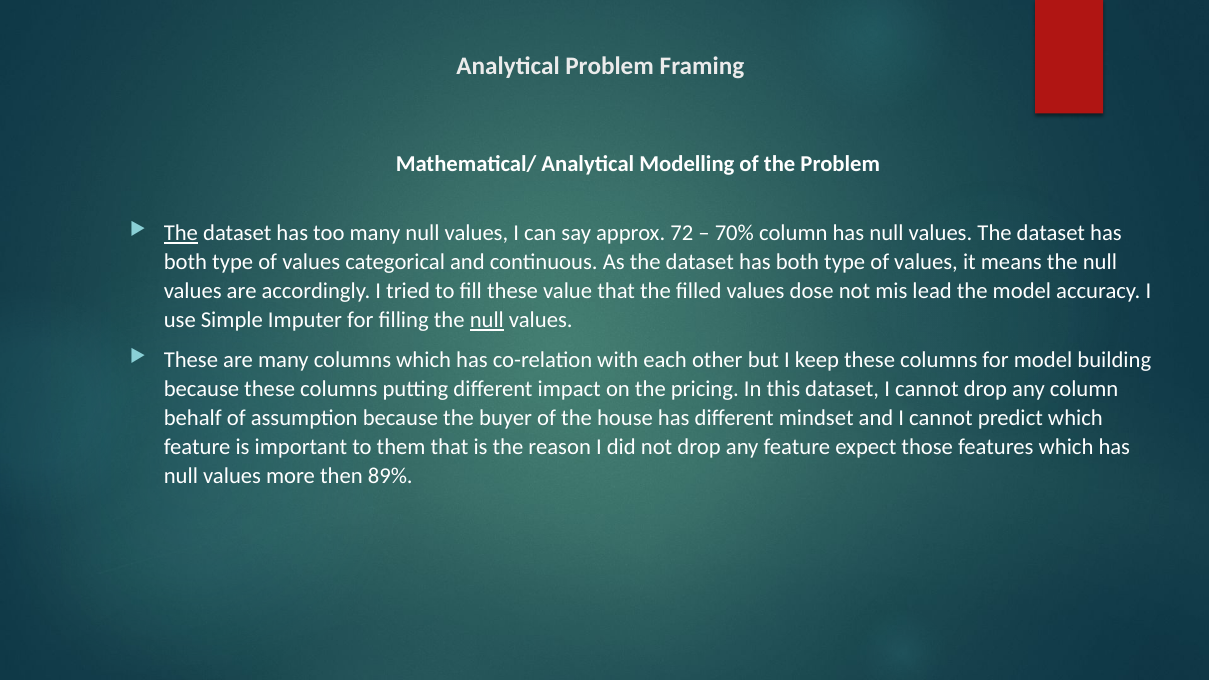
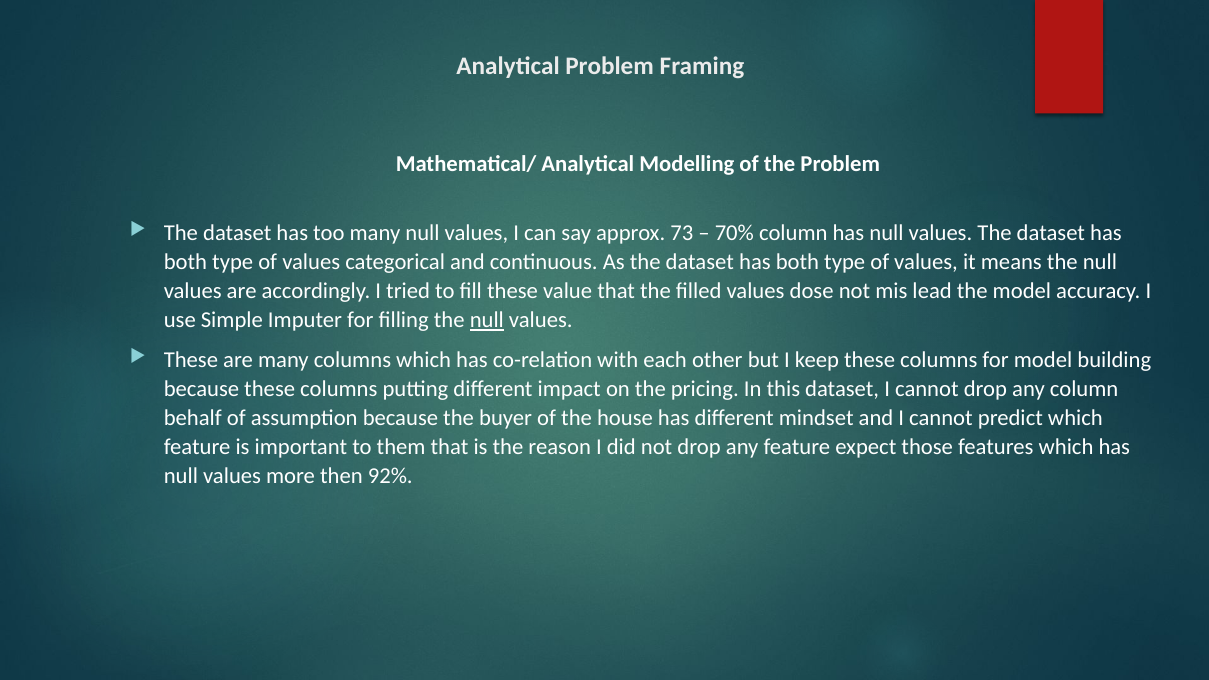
The at (181, 233) underline: present -> none
72: 72 -> 73
89%: 89% -> 92%
